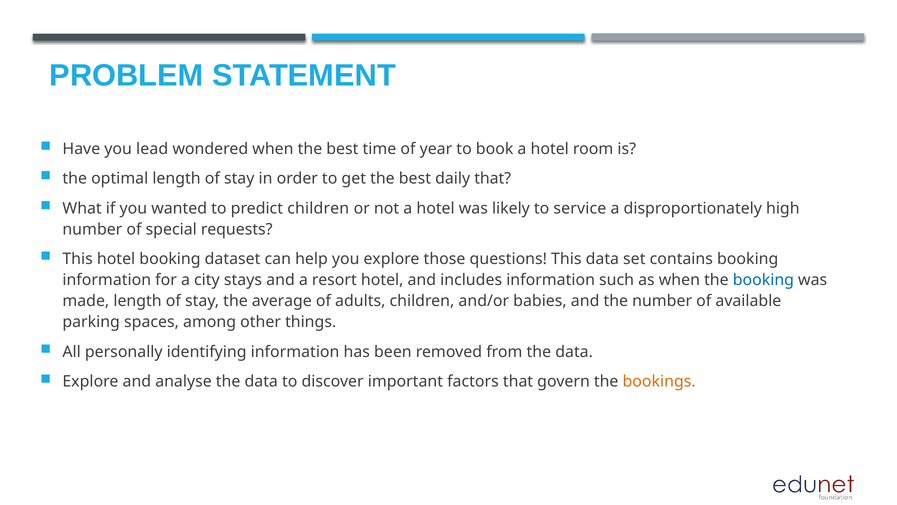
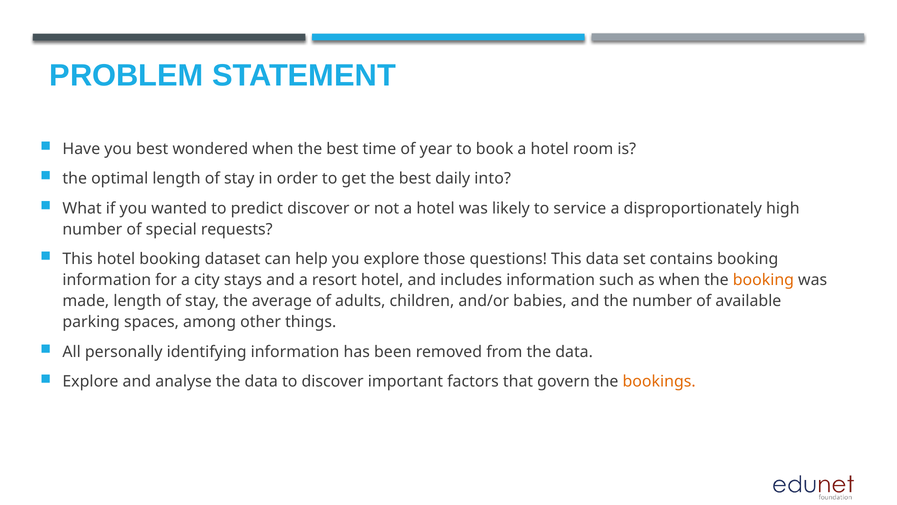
you lead: lead -> best
daily that: that -> into
predict children: children -> discover
booking at (763, 280) colour: blue -> orange
